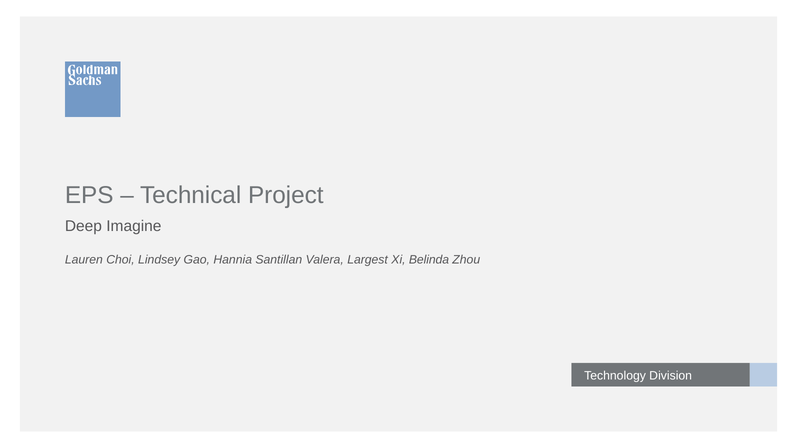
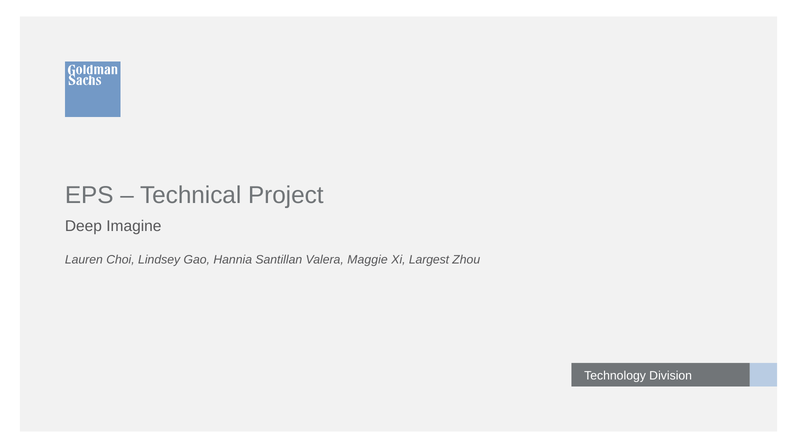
Largest: Largest -> Maggie
Belinda: Belinda -> Largest
